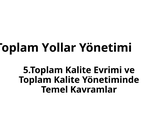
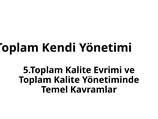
Yollar: Yollar -> Kendi
